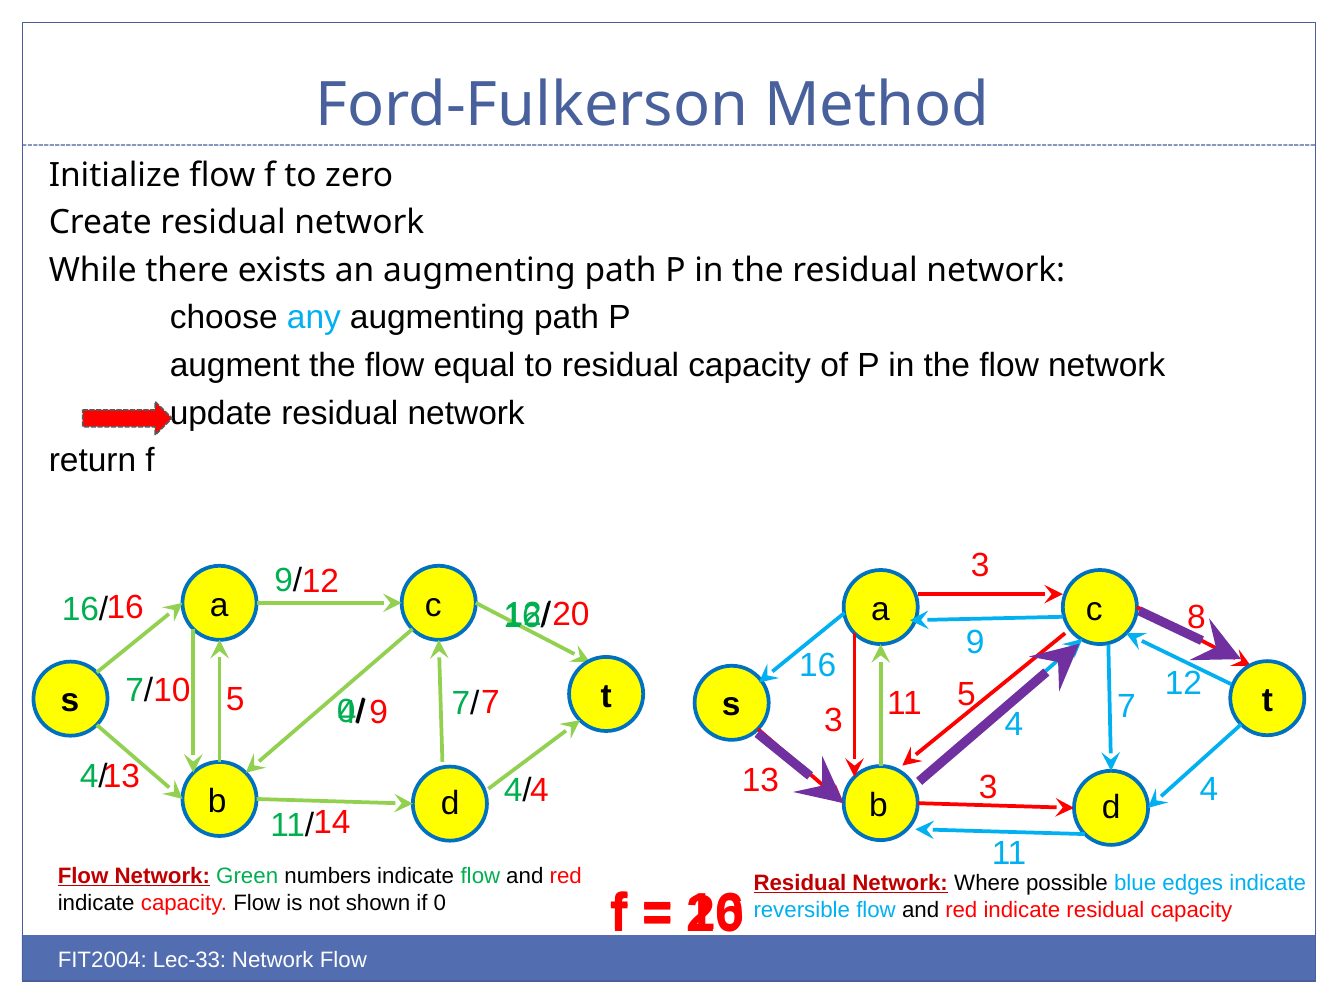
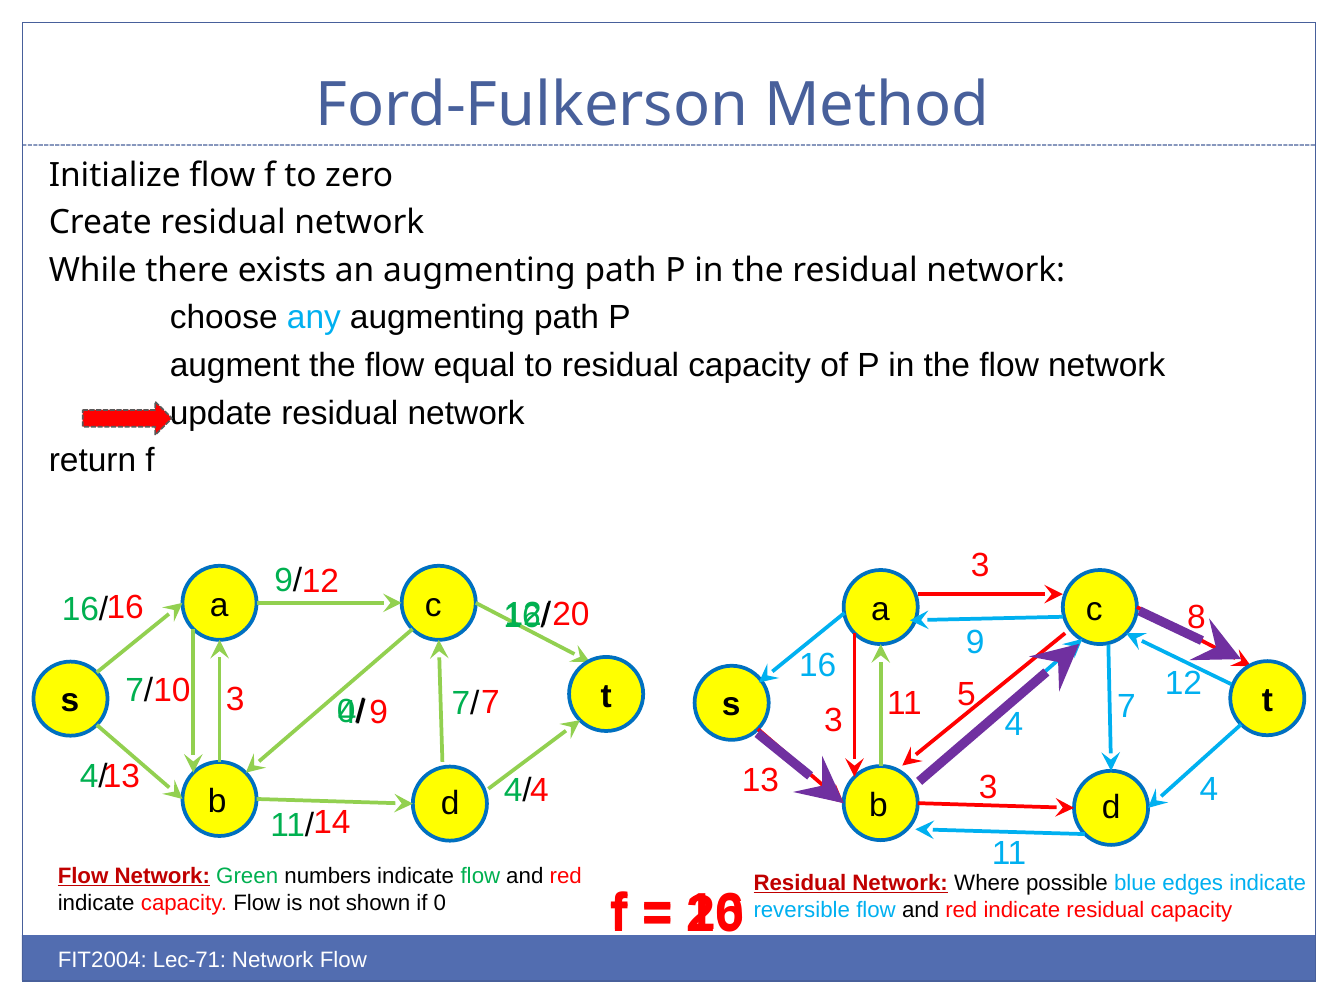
10 5: 5 -> 3
Lec-33: Lec-33 -> Lec-71
